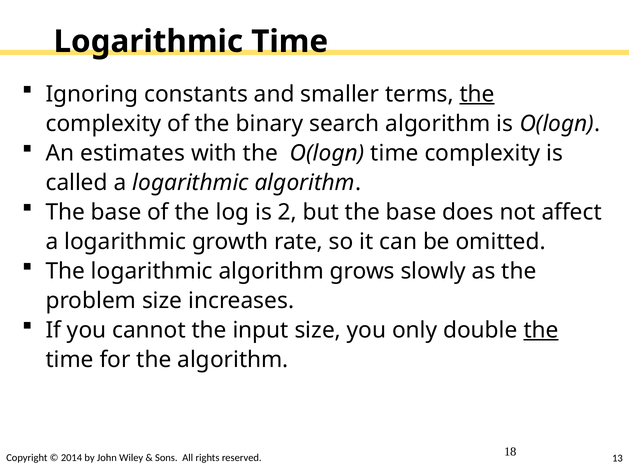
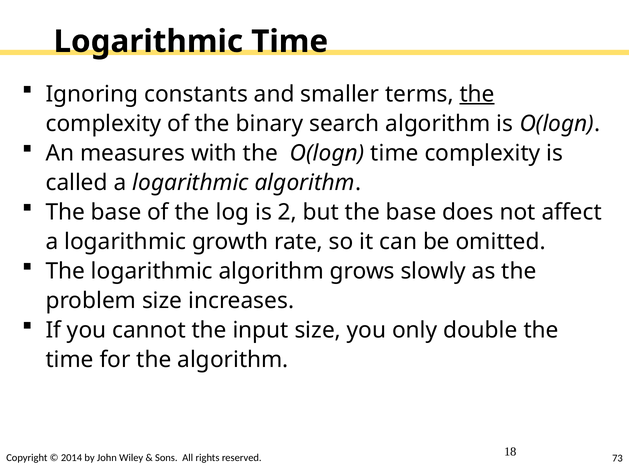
estimates: estimates -> measures
the at (541, 330) underline: present -> none
13: 13 -> 73
